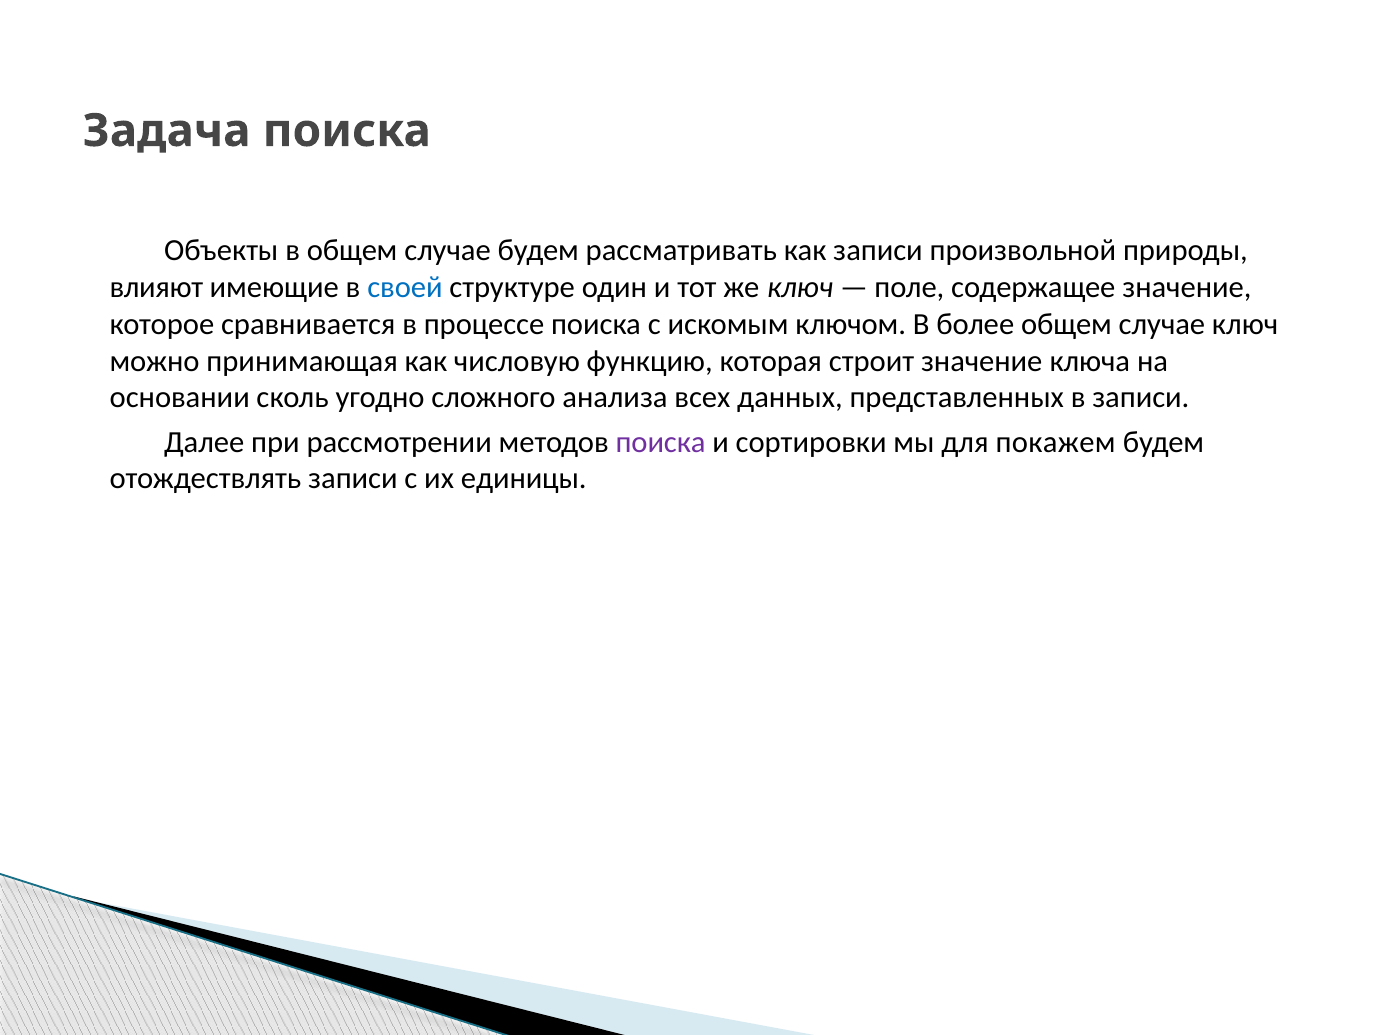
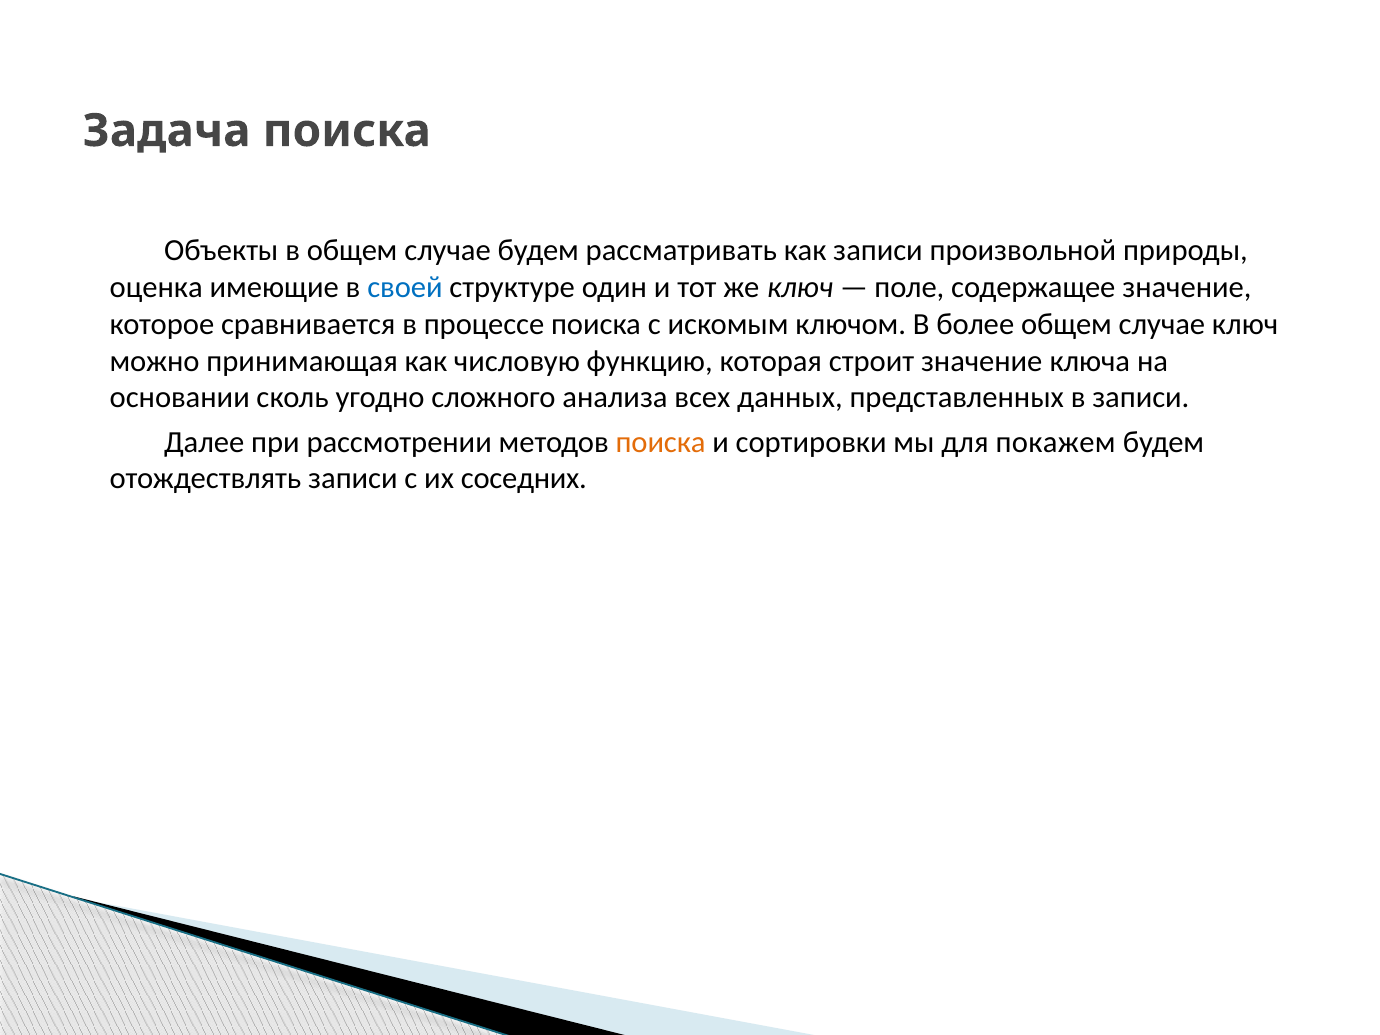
влияют: влияют -> оценка
поиска at (661, 442) colour: purple -> orange
единицы: единицы -> соседних
